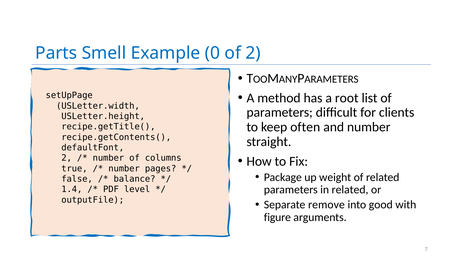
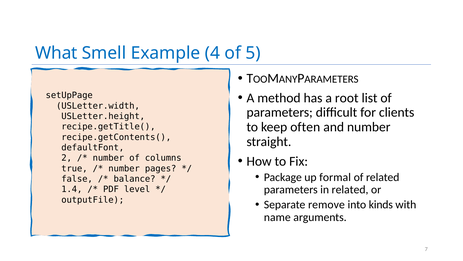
Parts: Parts -> What
0: 0 -> 4
of 2: 2 -> 5
weight: weight -> formal
good: good -> kinds
figure: figure -> name
